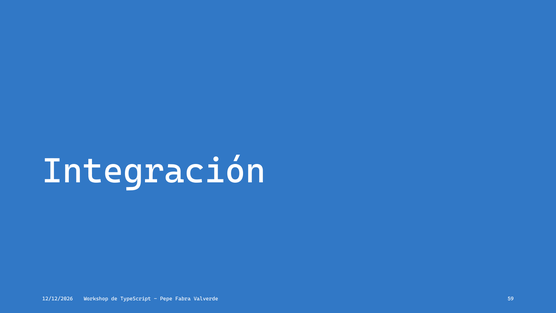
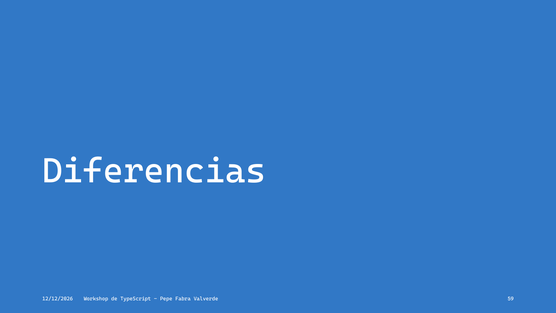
Integración: Integración -> Diferencias
